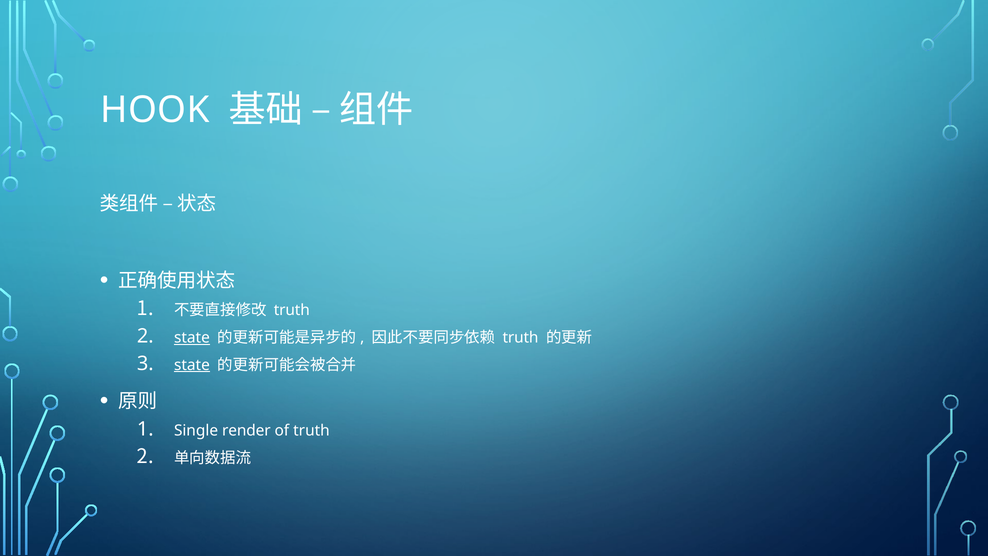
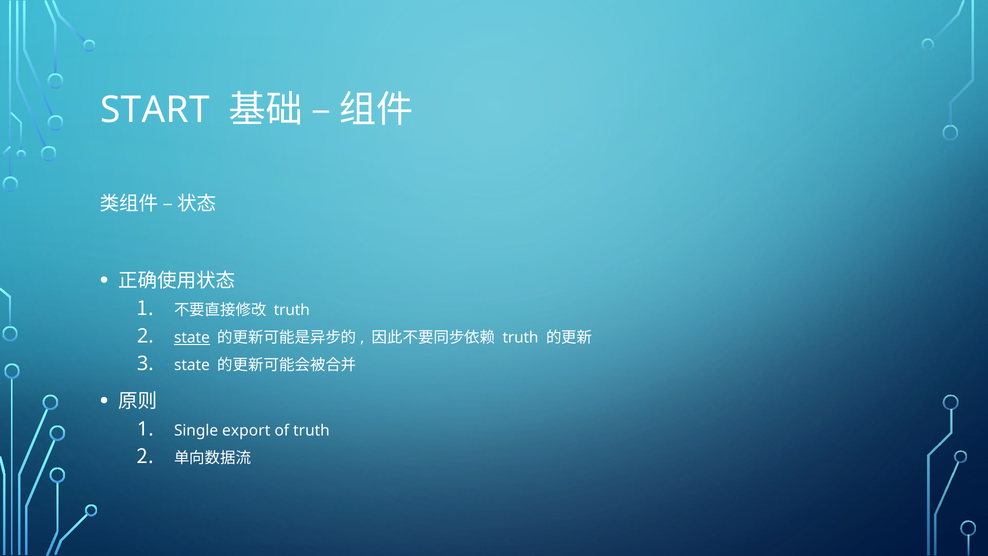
HOOK: HOOK -> START
state at (192, 365) underline: present -> none
render: render -> export
